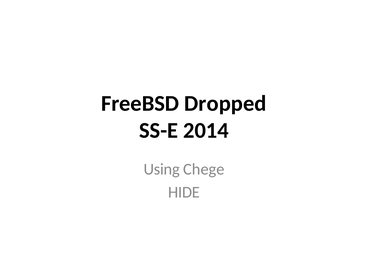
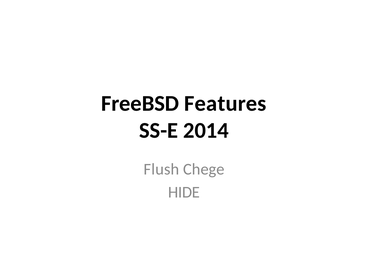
Dropped: Dropped -> Features
Using: Using -> Flush
